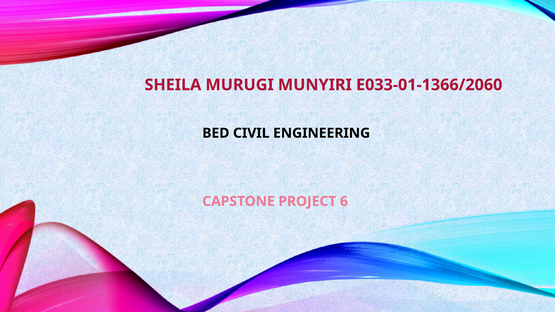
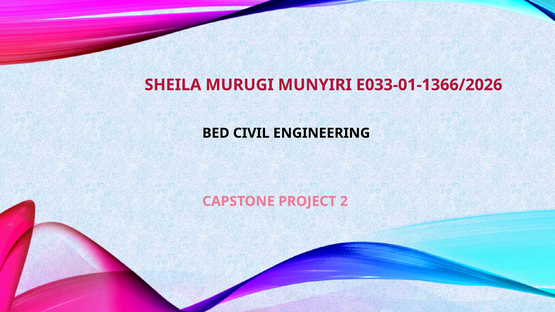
E033-01-1366/2060: E033-01-1366/2060 -> E033-01-1366/2026
6: 6 -> 2
